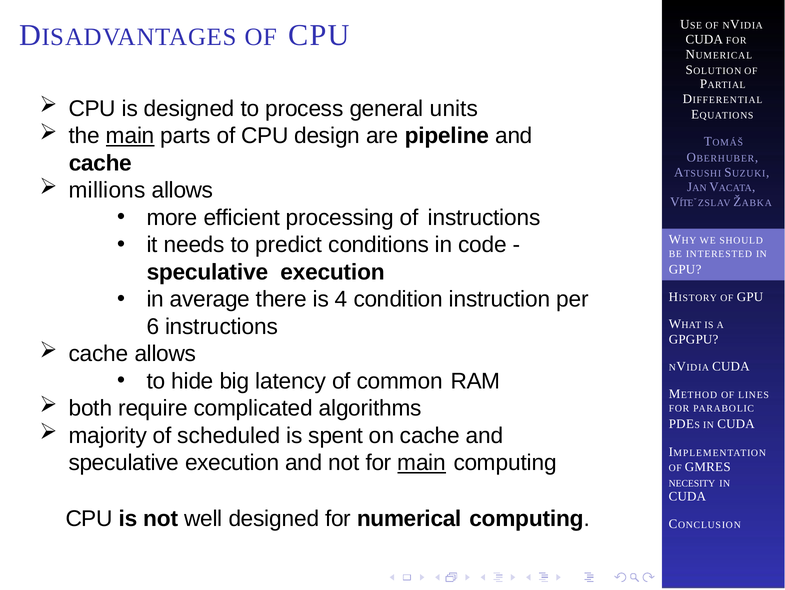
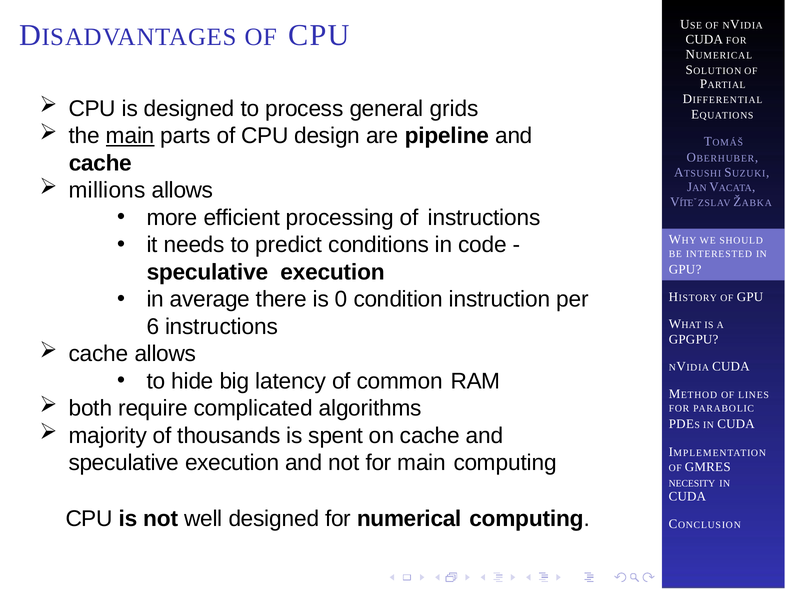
units: units -> grids
4: 4 -> 0
scheduled: scheduled -> thousands
main at (422, 462) underline: present -> none
